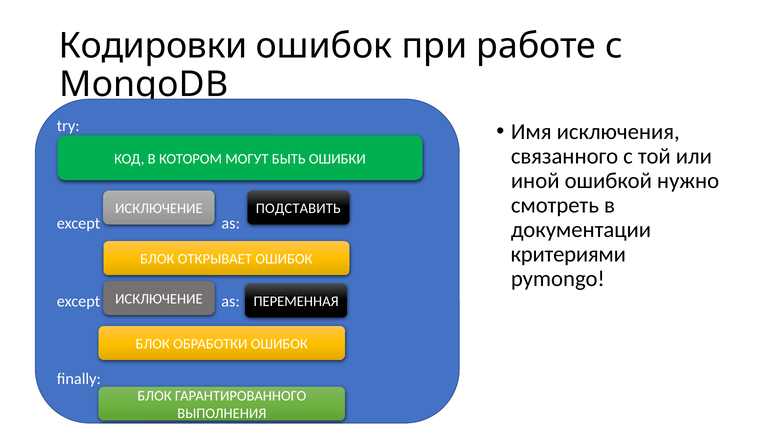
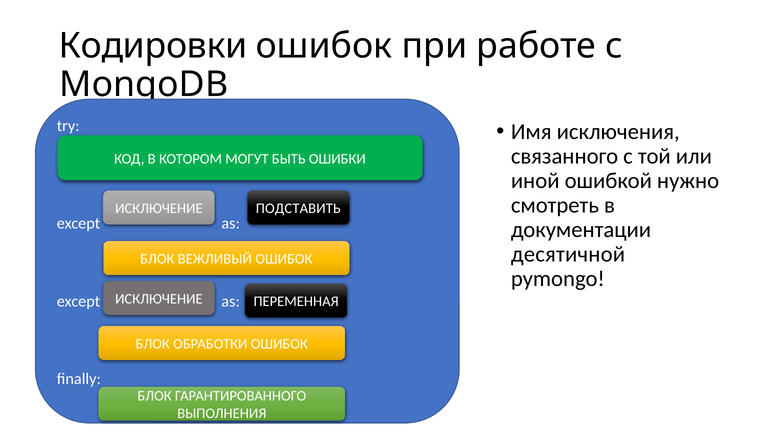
критериями: критериями -> десятичной
ОТКРЫВАЕТ: ОТКРЫВАЕТ -> ВЕЖЛИВЫЙ
